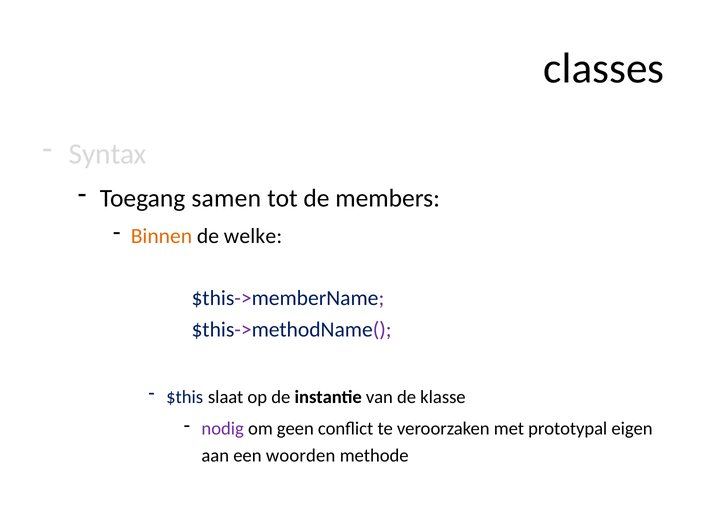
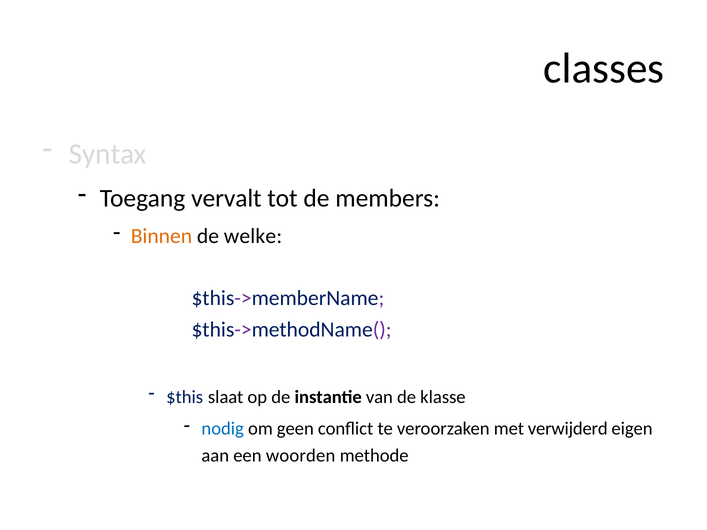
samen: samen -> vervalt
nodig colour: purple -> blue
prototypal: prototypal -> verwijderd
